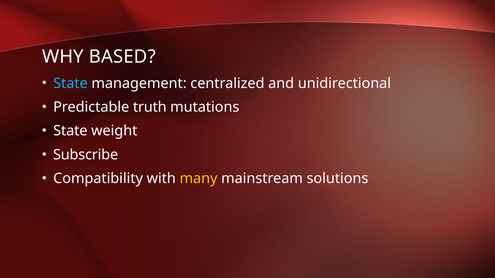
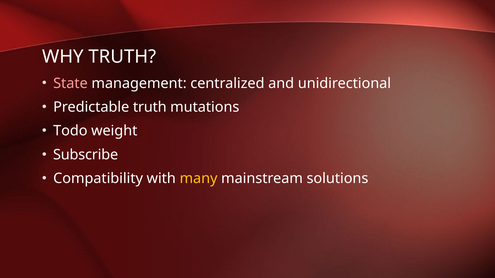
WHY BASED: BASED -> TRUTH
State at (70, 83) colour: light blue -> pink
State at (70, 131): State -> Todo
